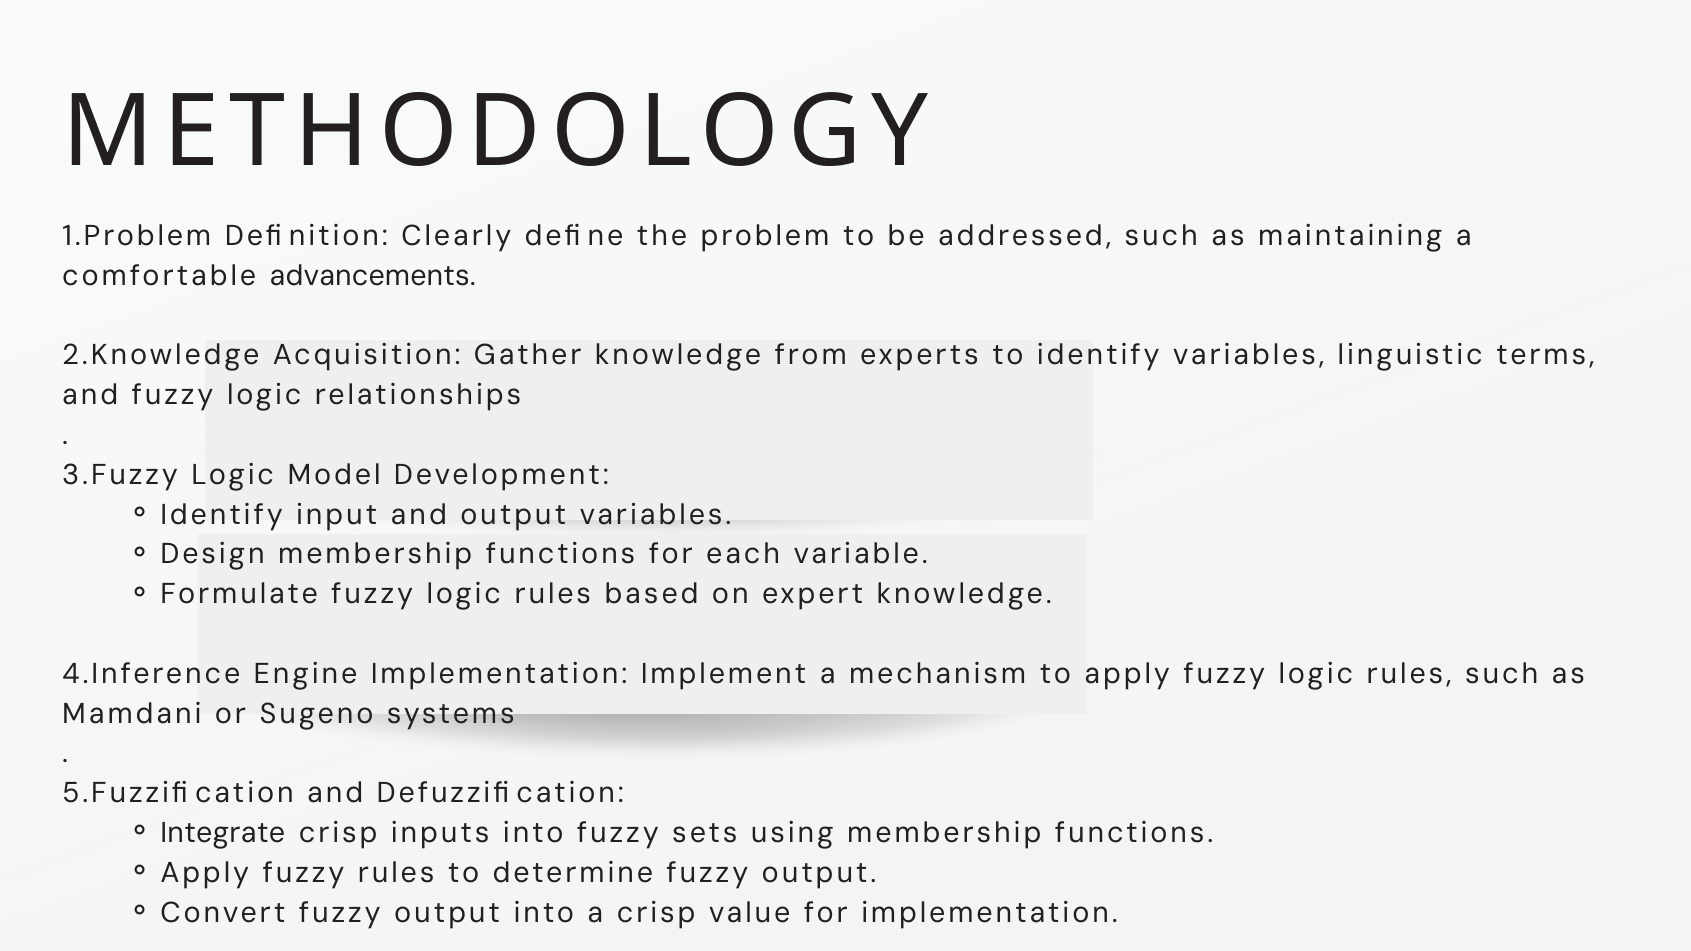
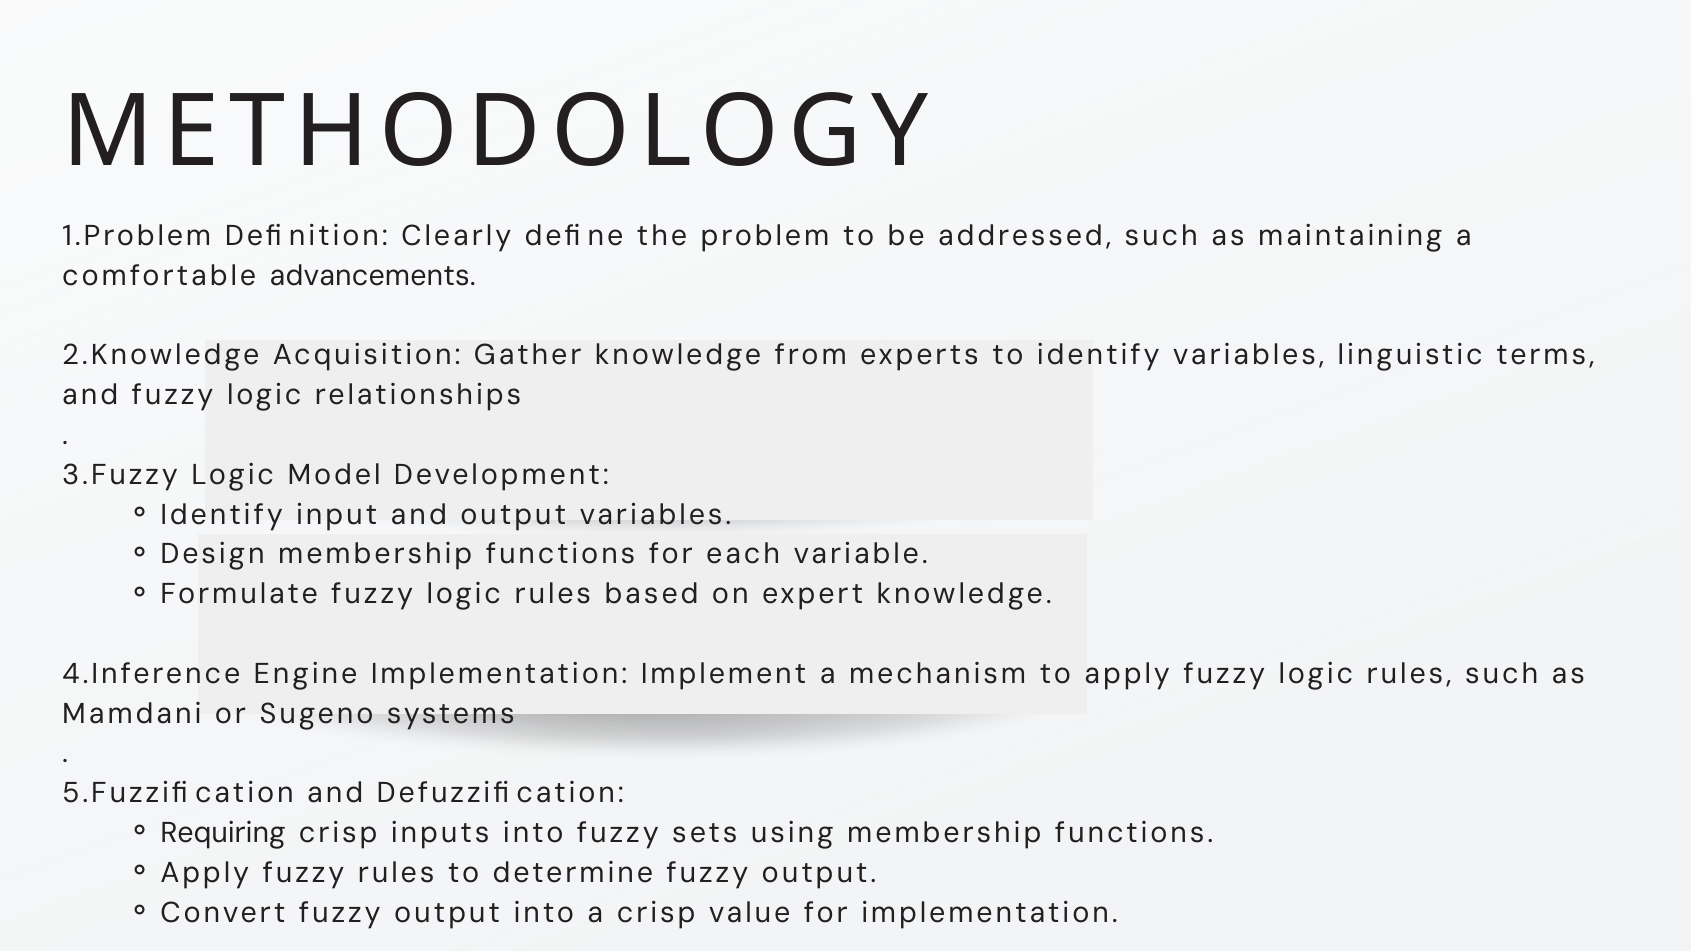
Integrate: Integrate -> Requiring
